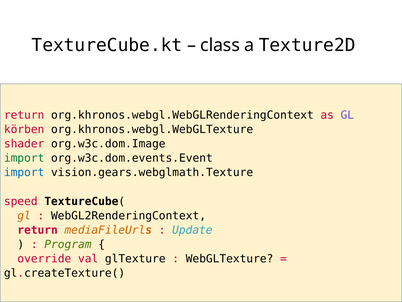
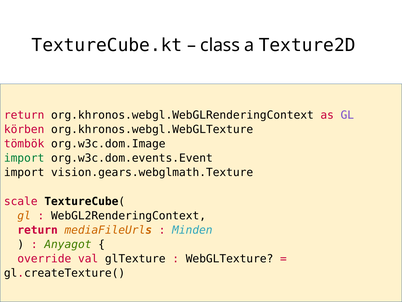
shader: shader -> tömbök
import at (24, 172) colour: blue -> black
speed: speed -> scale
Update: Update -> Minden
Program: Program -> Anyagot
